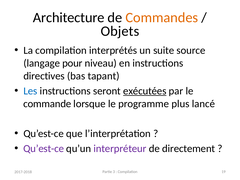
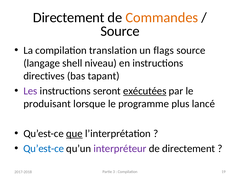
Architecture at (69, 17): Architecture -> Directement
Objets at (120, 31): Objets -> Source
interprétés: interprétés -> translation
suite: suite -> flags
pour: pour -> shell
Les colour: blue -> purple
commande: commande -> produisant
que underline: none -> present
Qu’est-ce at (44, 149) colour: purple -> blue
